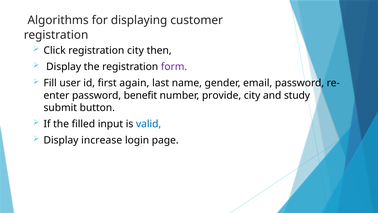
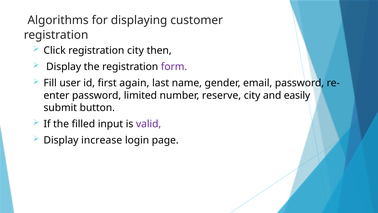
benefit: benefit -> limited
provide: provide -> reserve
study: study -> easily
valid colour: blue -> purple
